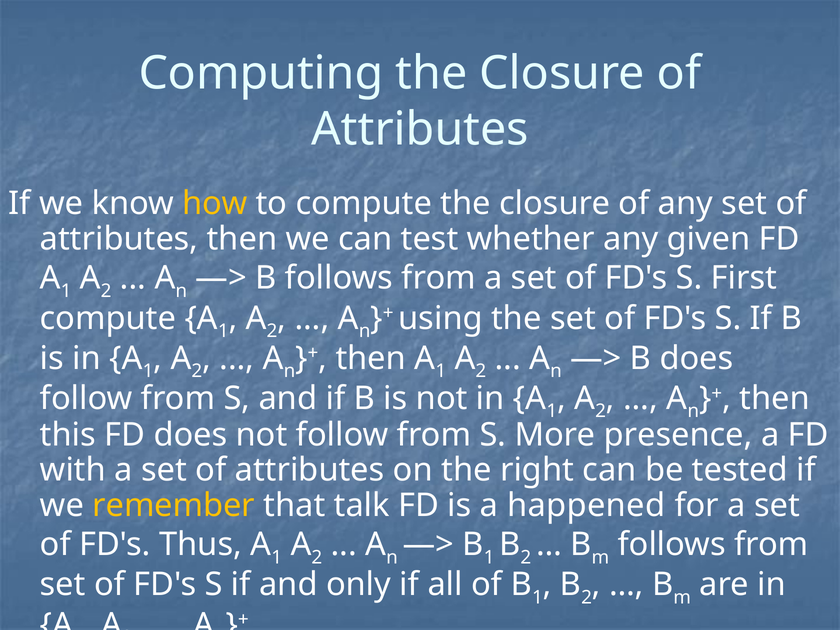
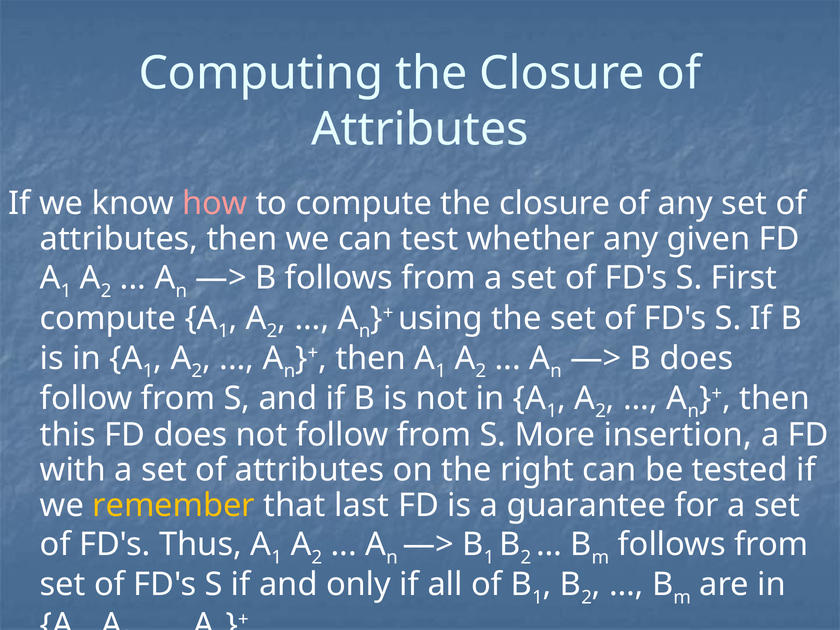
how colour: yellow -> pink
presence: presence -> insertion
talk: talk -> last
happened: happened -> guarantee
